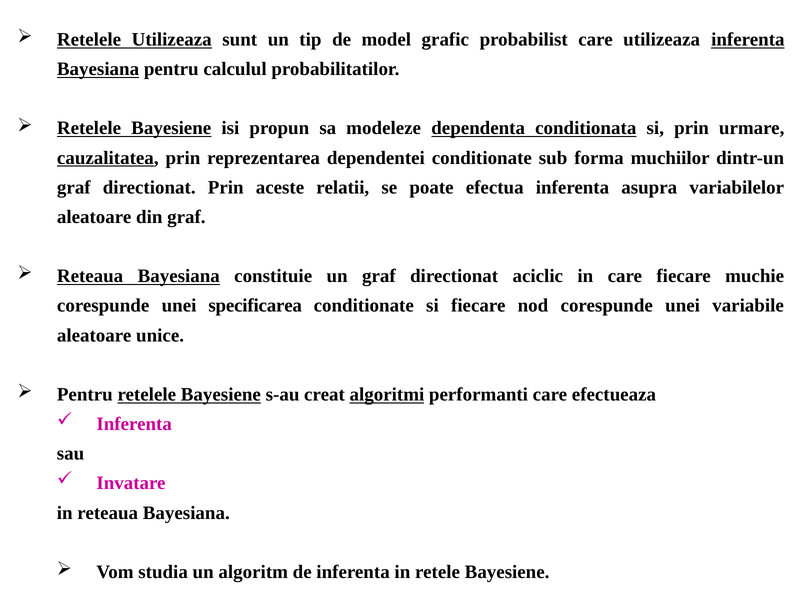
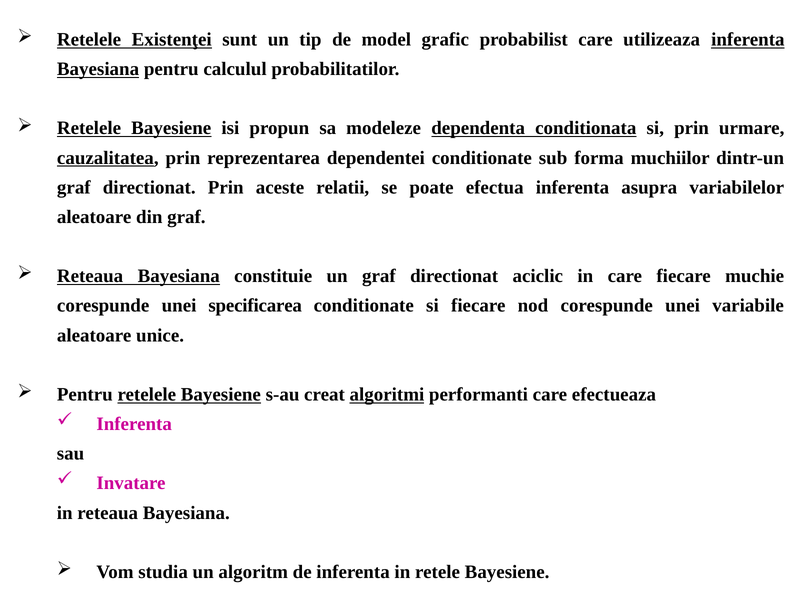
Retelele Utilizeaza: Utilizeaza -> Existenţei
